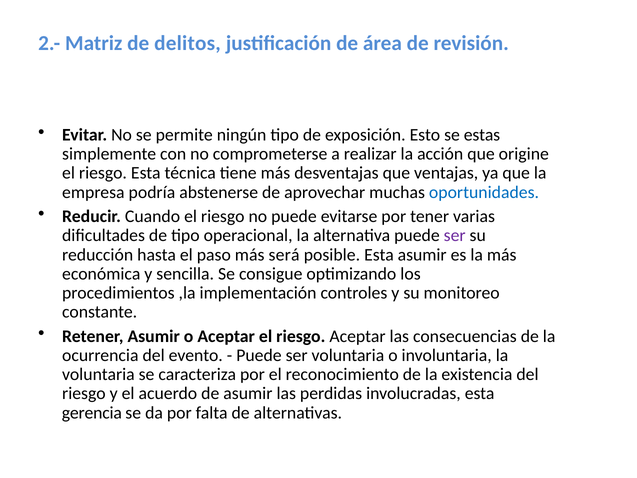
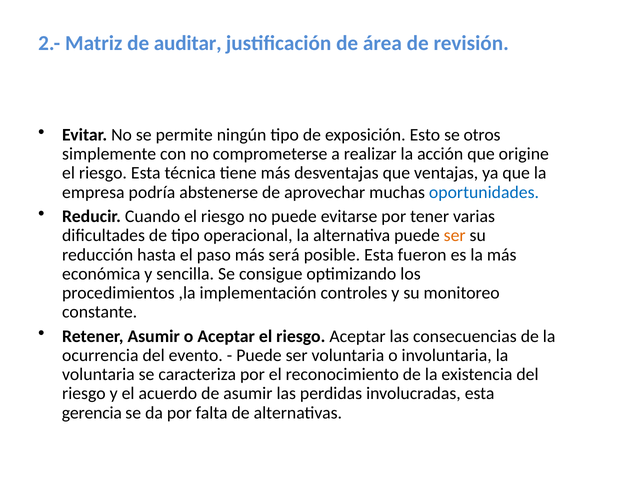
delitos: delitos -> auditar
estas: estas -> otros
ser at (455, 235) colour: purple -> orange
Esta asumir: asumir -> fueron
